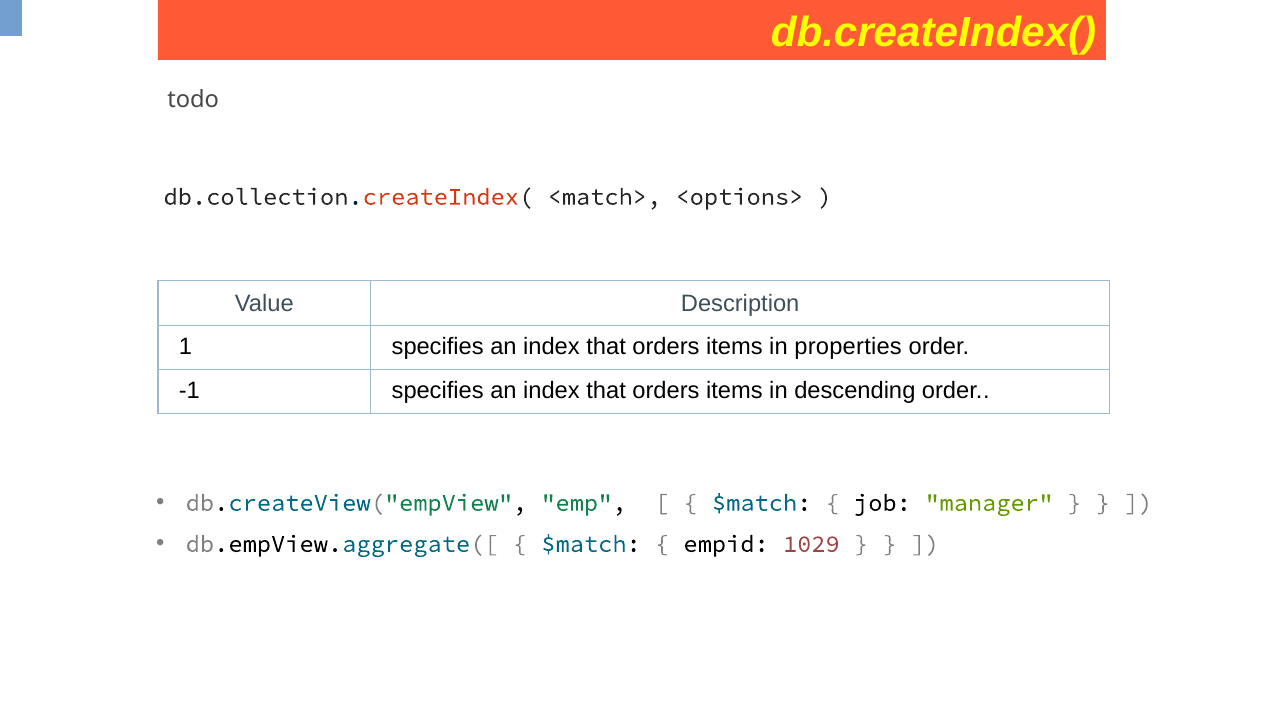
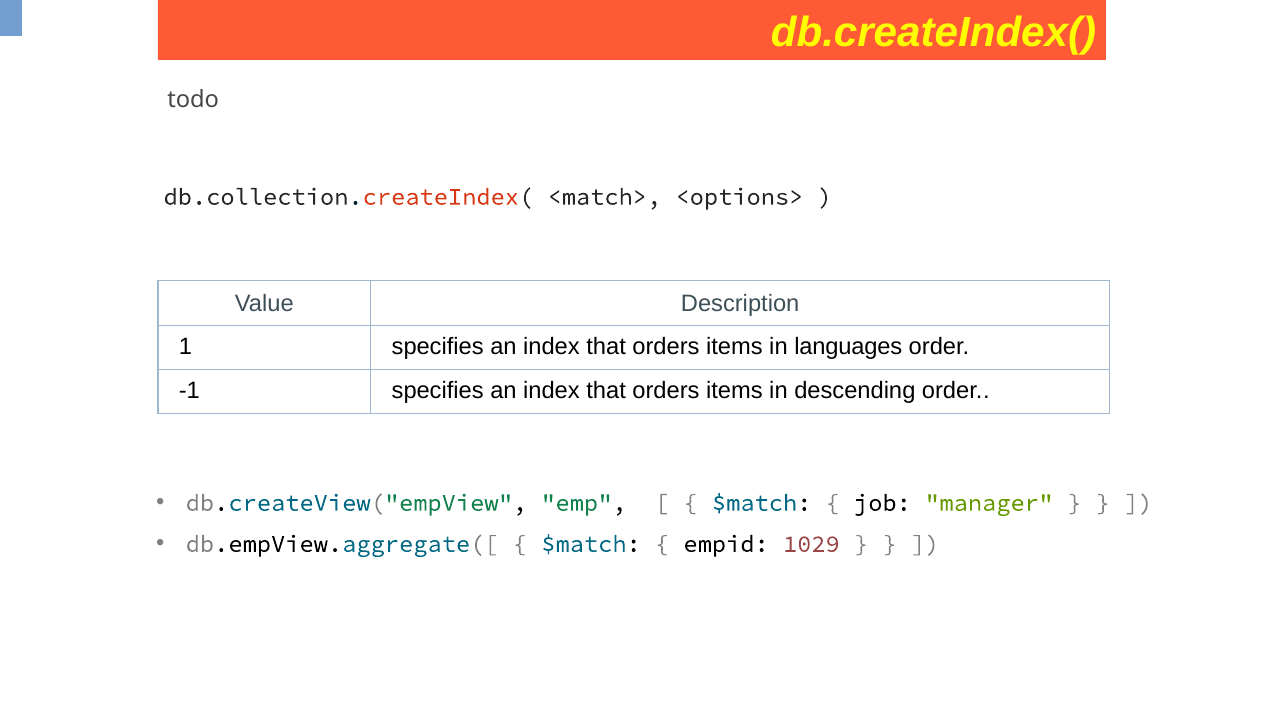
properties: properties -> languages
